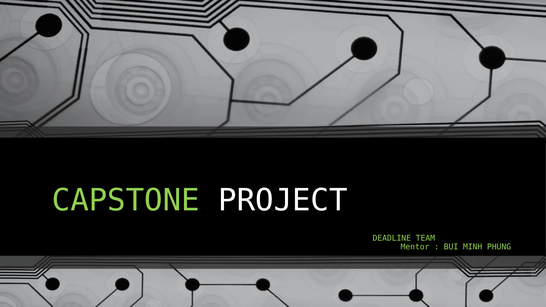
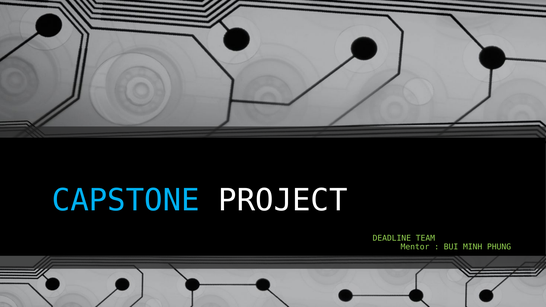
CAPSTONE colour: light green -> light blue
